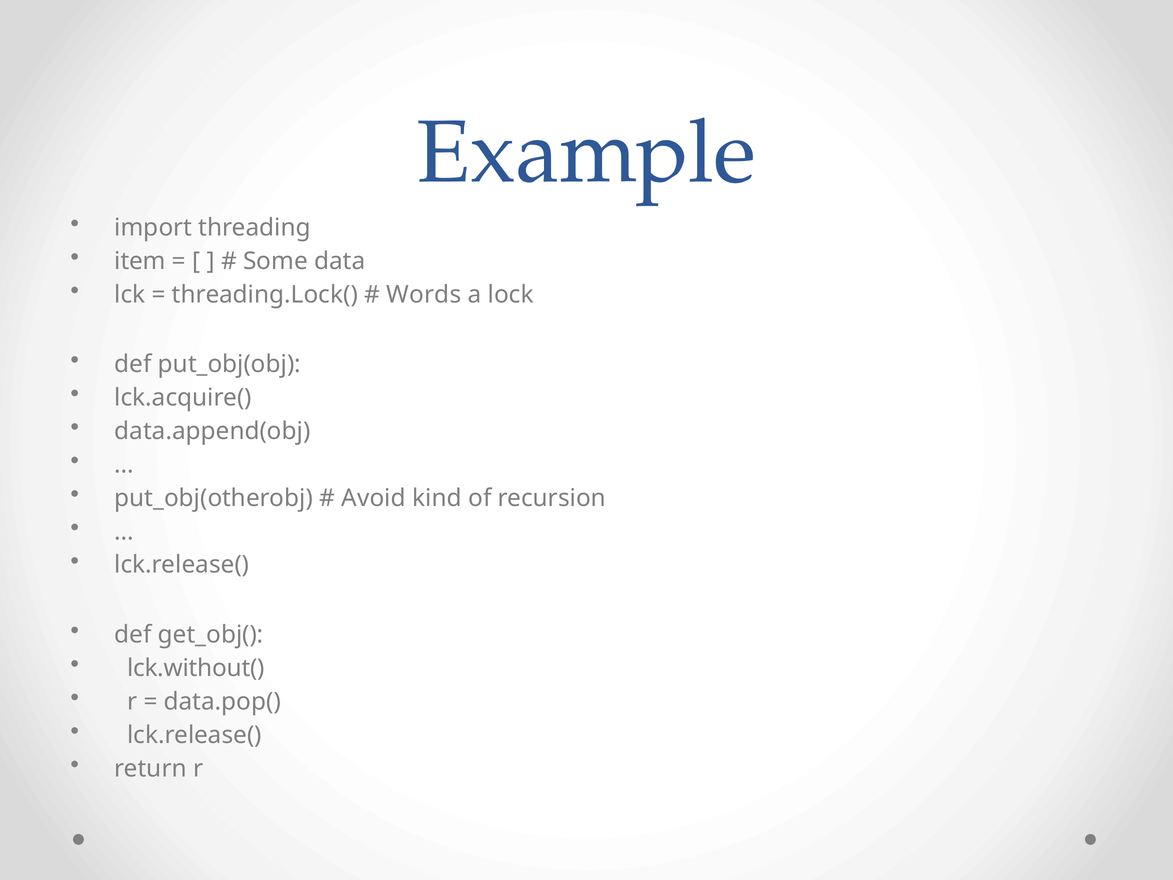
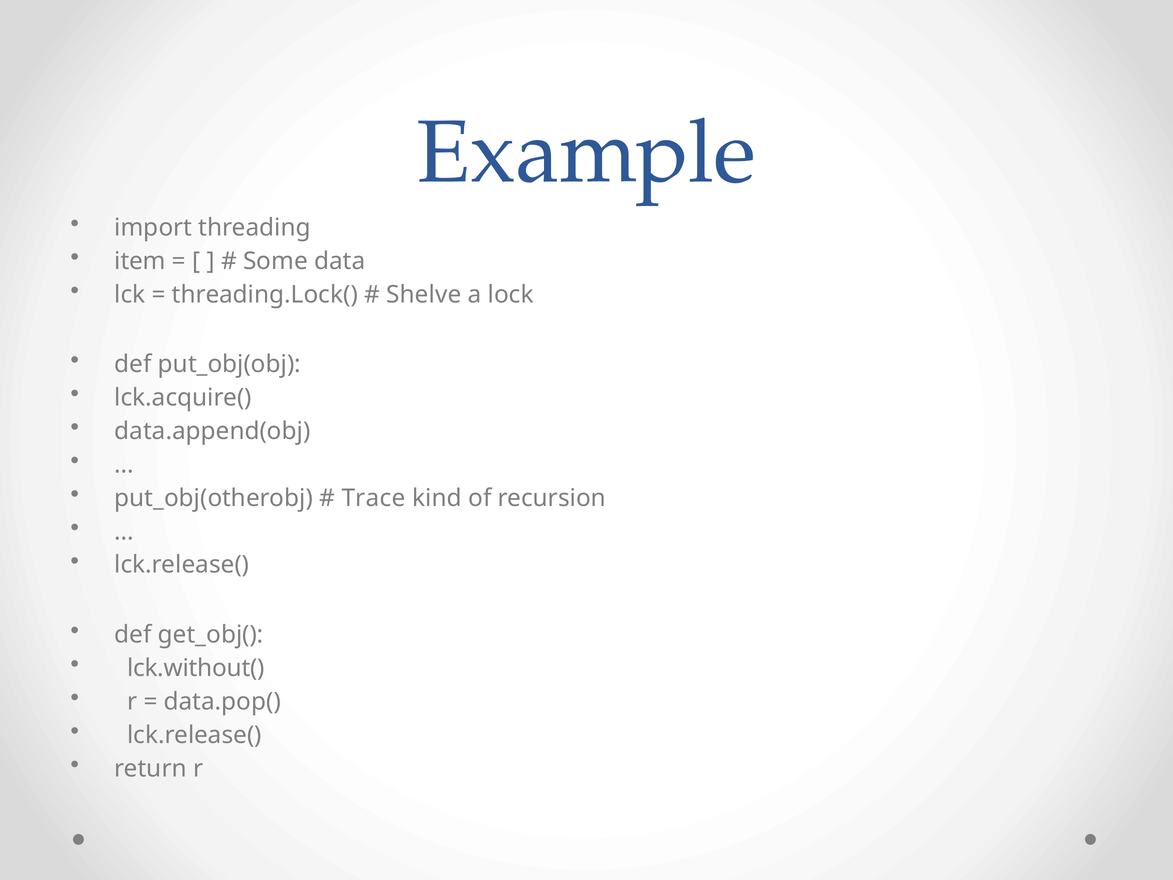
Words: Words -> Shelve
Avoid: Avoid -> Trace
